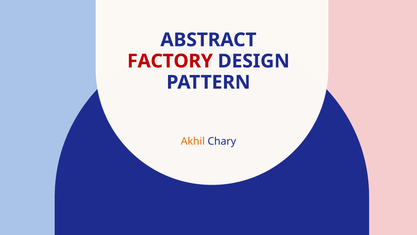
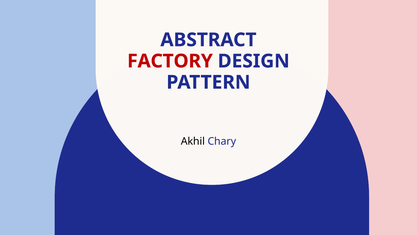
Akhil colour: orange -> black
